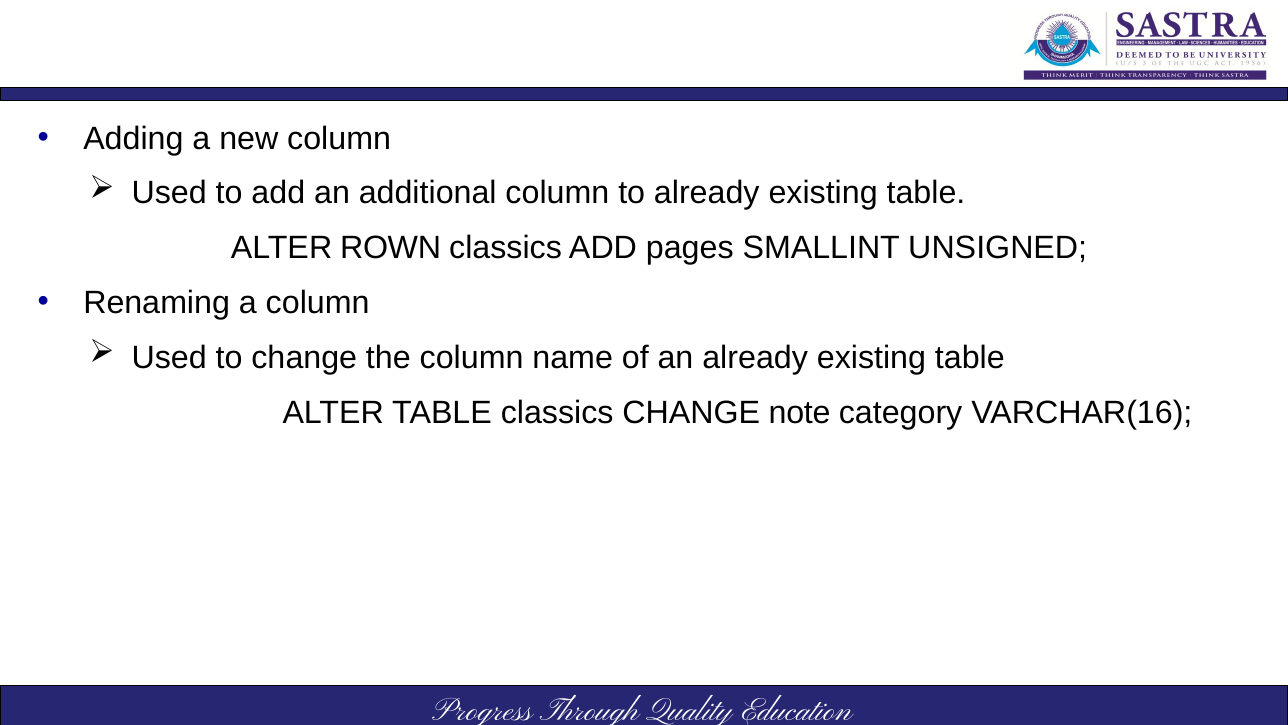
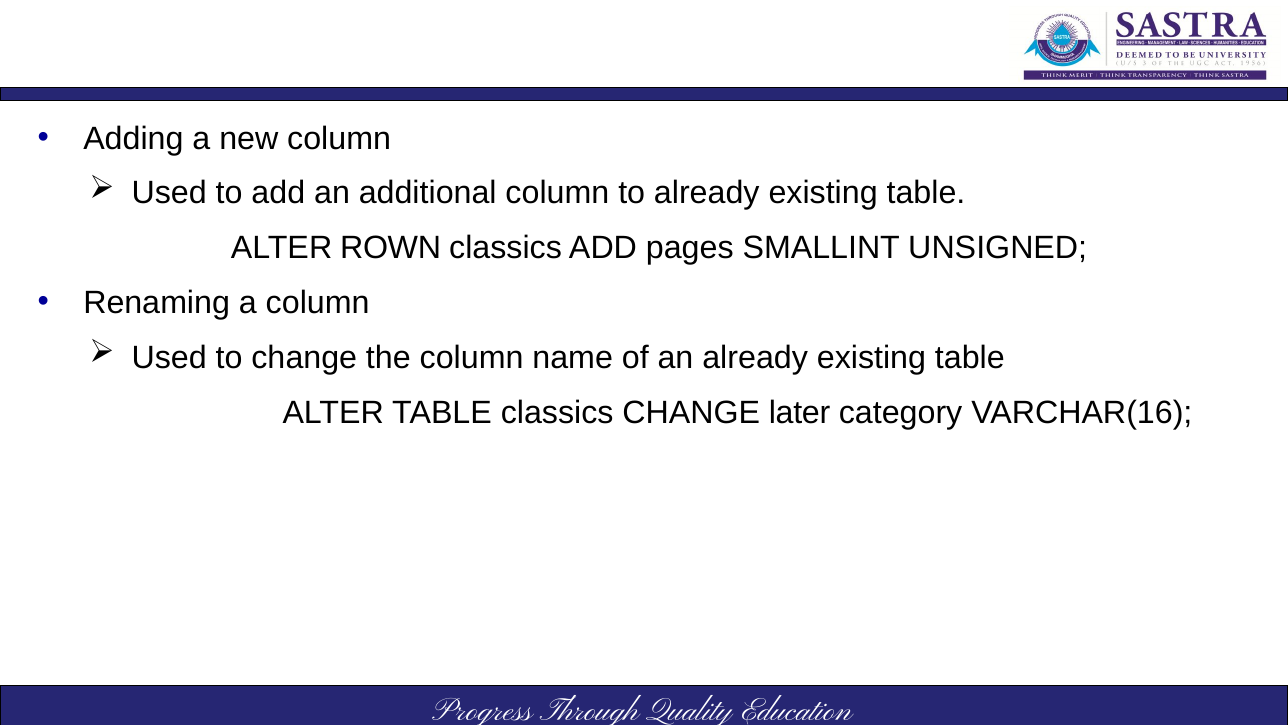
note: note -> later
